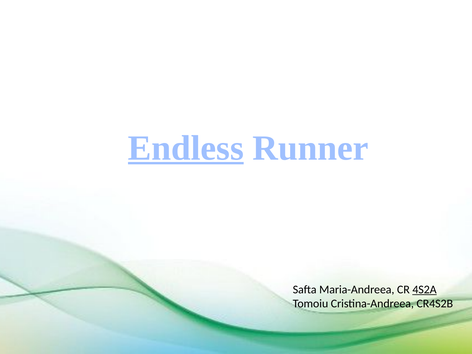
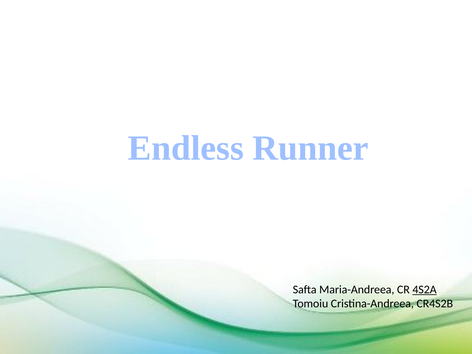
Endless underline: present -> none
